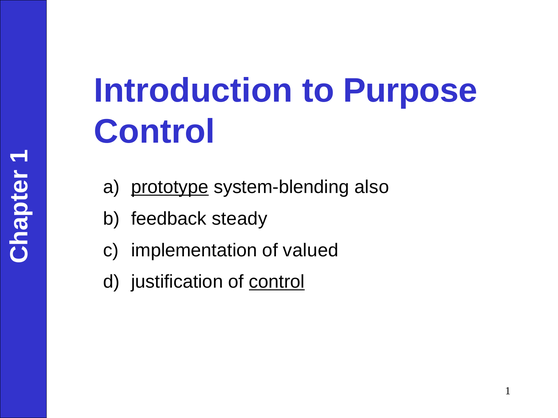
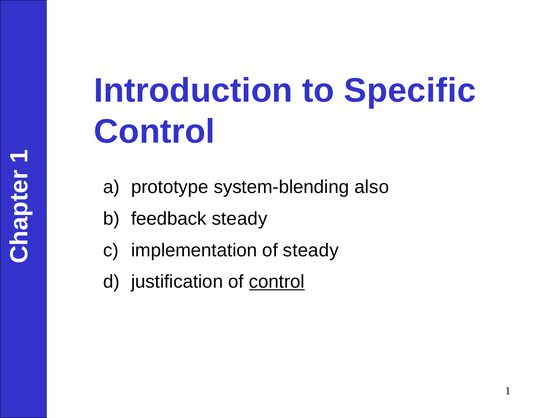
Purpose: Purpose -> Specific
prototype underline: present -> none
of valued: valued -> steady
